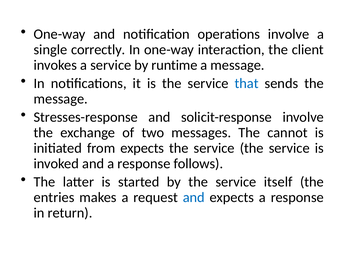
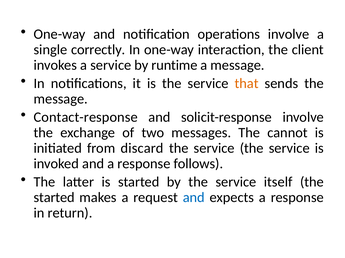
that colour: blue -> orange
Stresses-response: Stresses-response -> Contact-response
from expects: expects -> discard
entries at (54, 198): entries -> started
